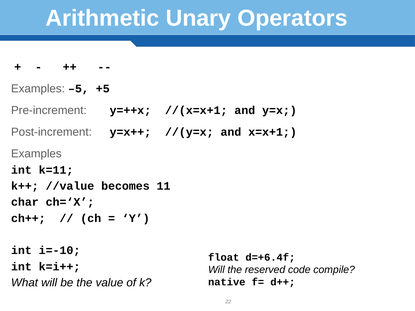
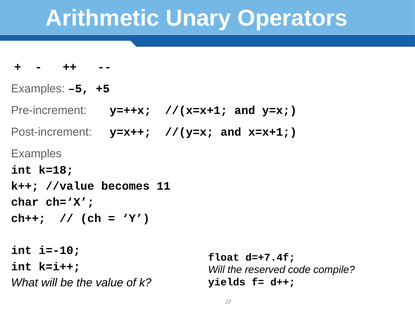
k=11: k=11 -> k=18
d=+6.4f: d=+6.4f -> d=+7.4f
native: native -> yields
